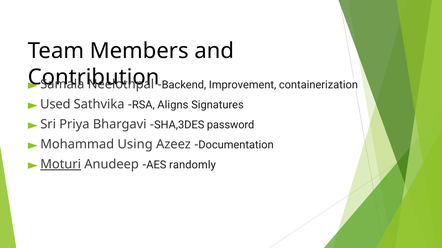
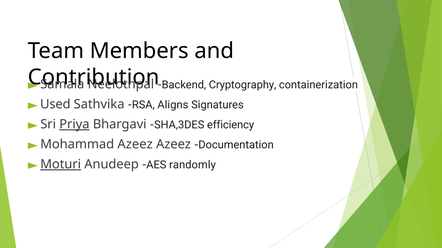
Improvement: Improvement -> Cryptography
Priya underline: none -> present
password: password -> efficiency
Mohammad Using: Using -> Azeez
